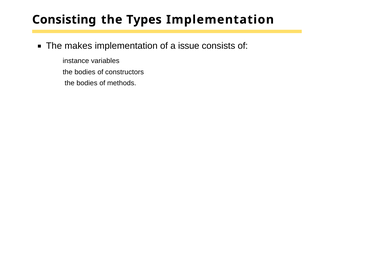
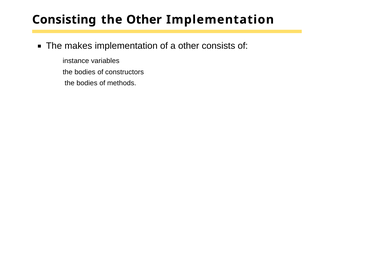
the Types: Types -> Other
a issue: issue -> other
